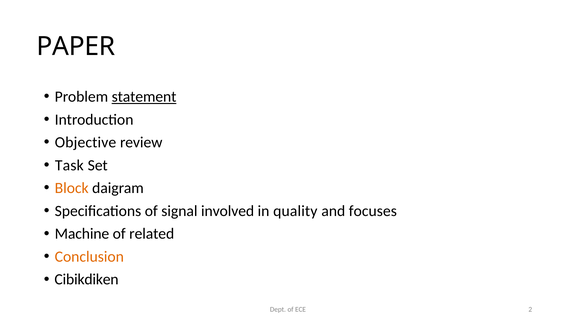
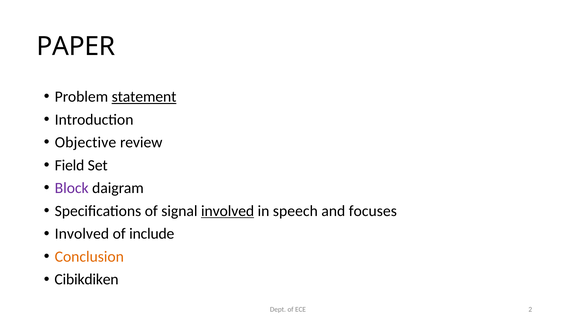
Task: Task -> Field
Block colour: orange -> purple
involved at (228, 211) underline: none -> present
quality: quality -> speech
Machine at (82, 234): Machine -> Involved
related: related -> include
